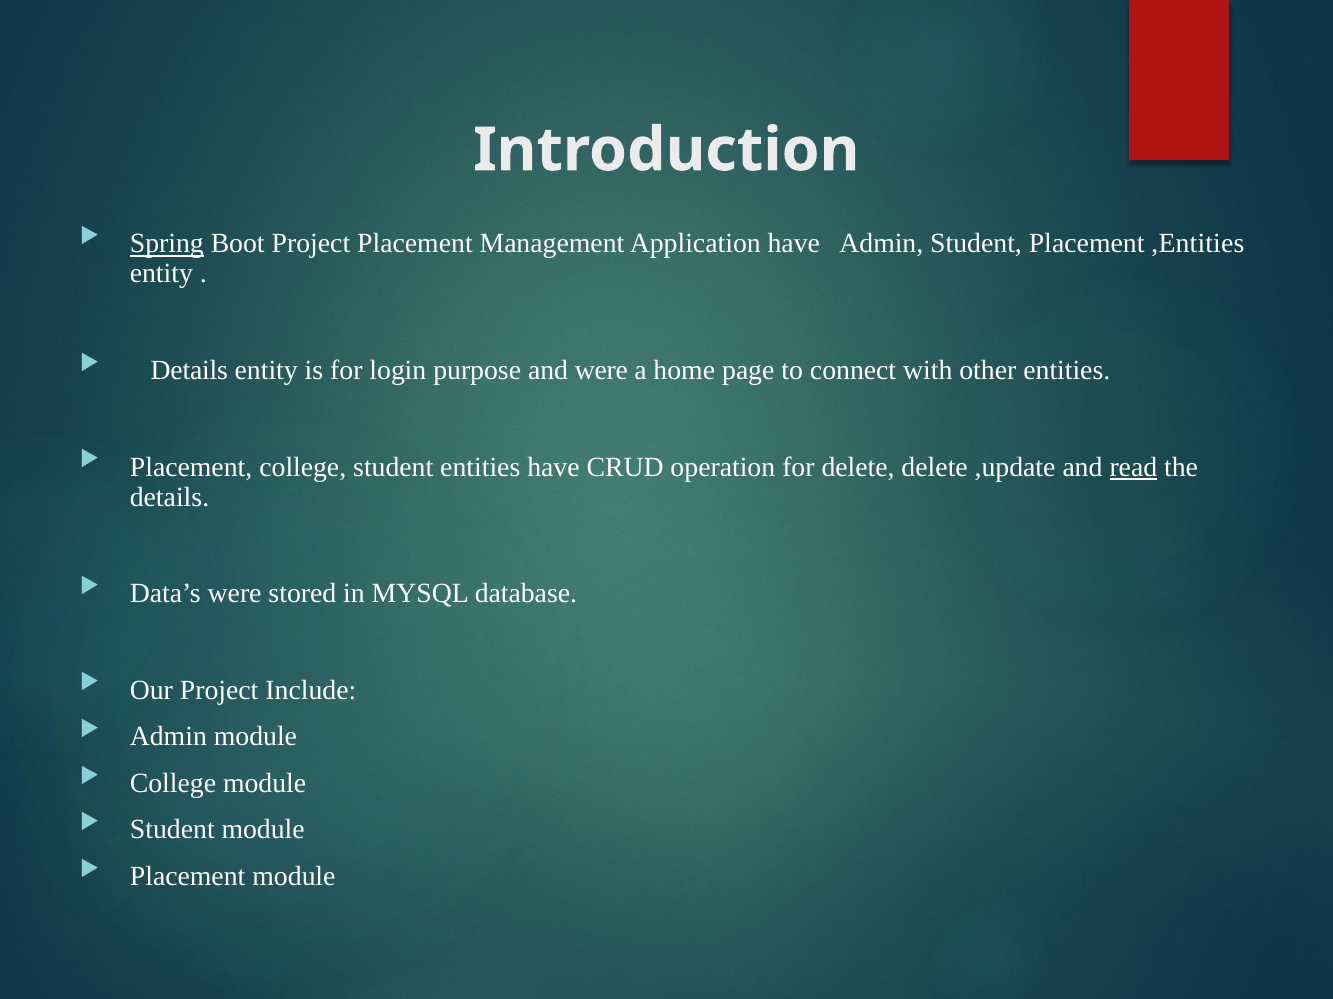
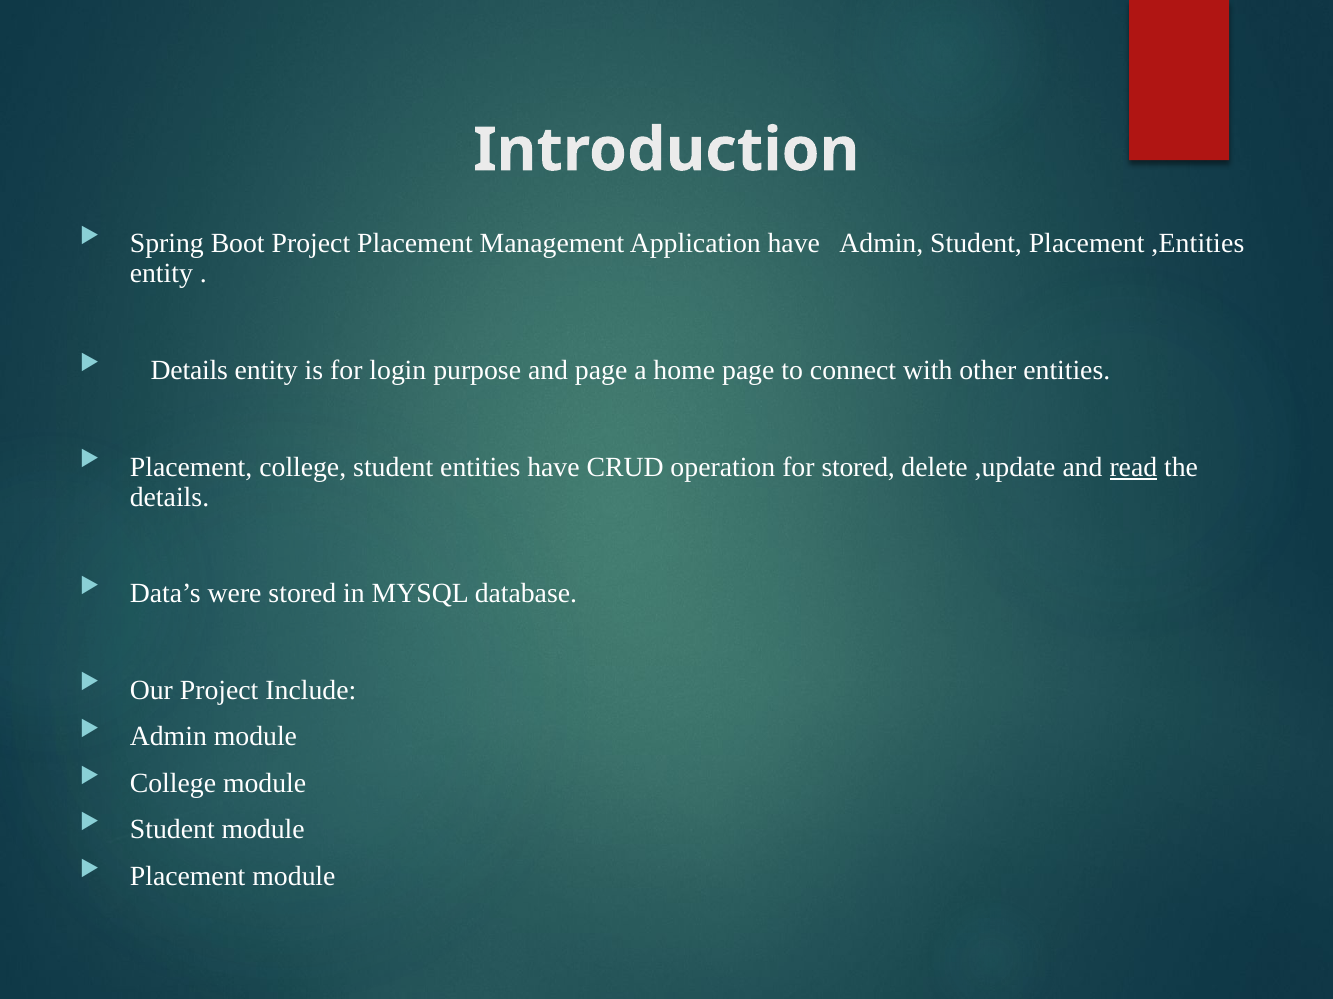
Spring underline: present -> none
and were: were -> page
for delete: delete -> stored
